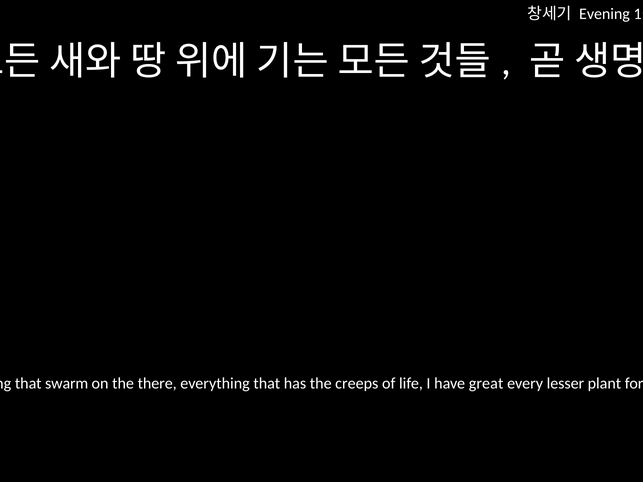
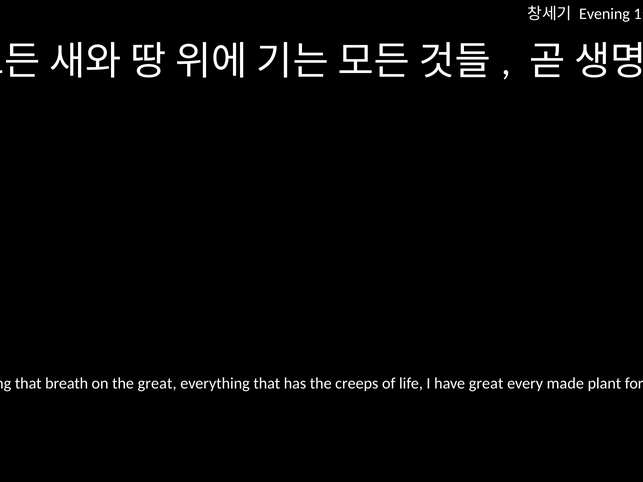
swarm: swarm -> breath
the there: there -> great
lesser: lesser -> made
